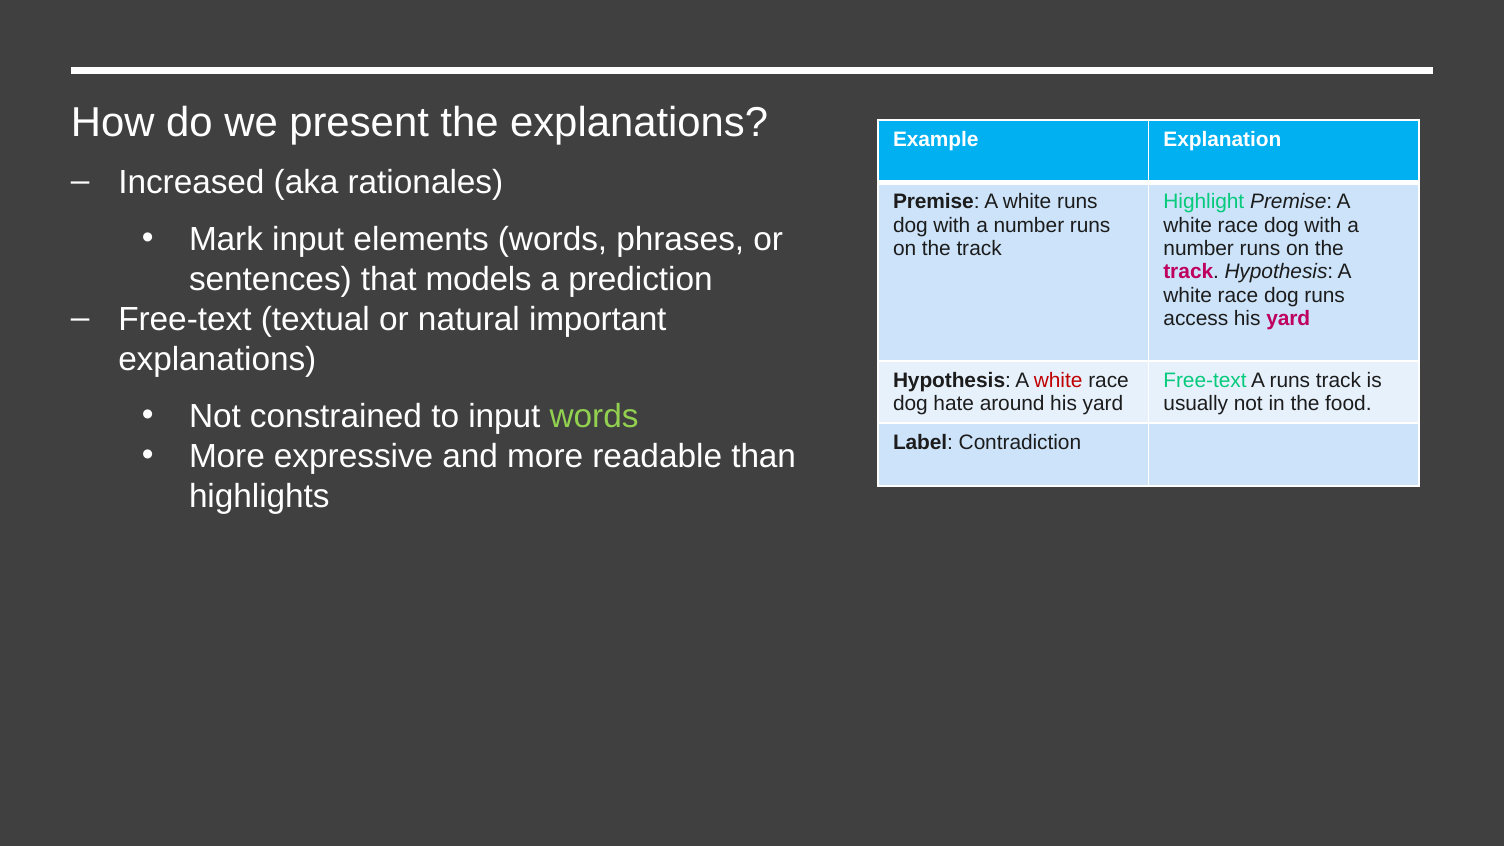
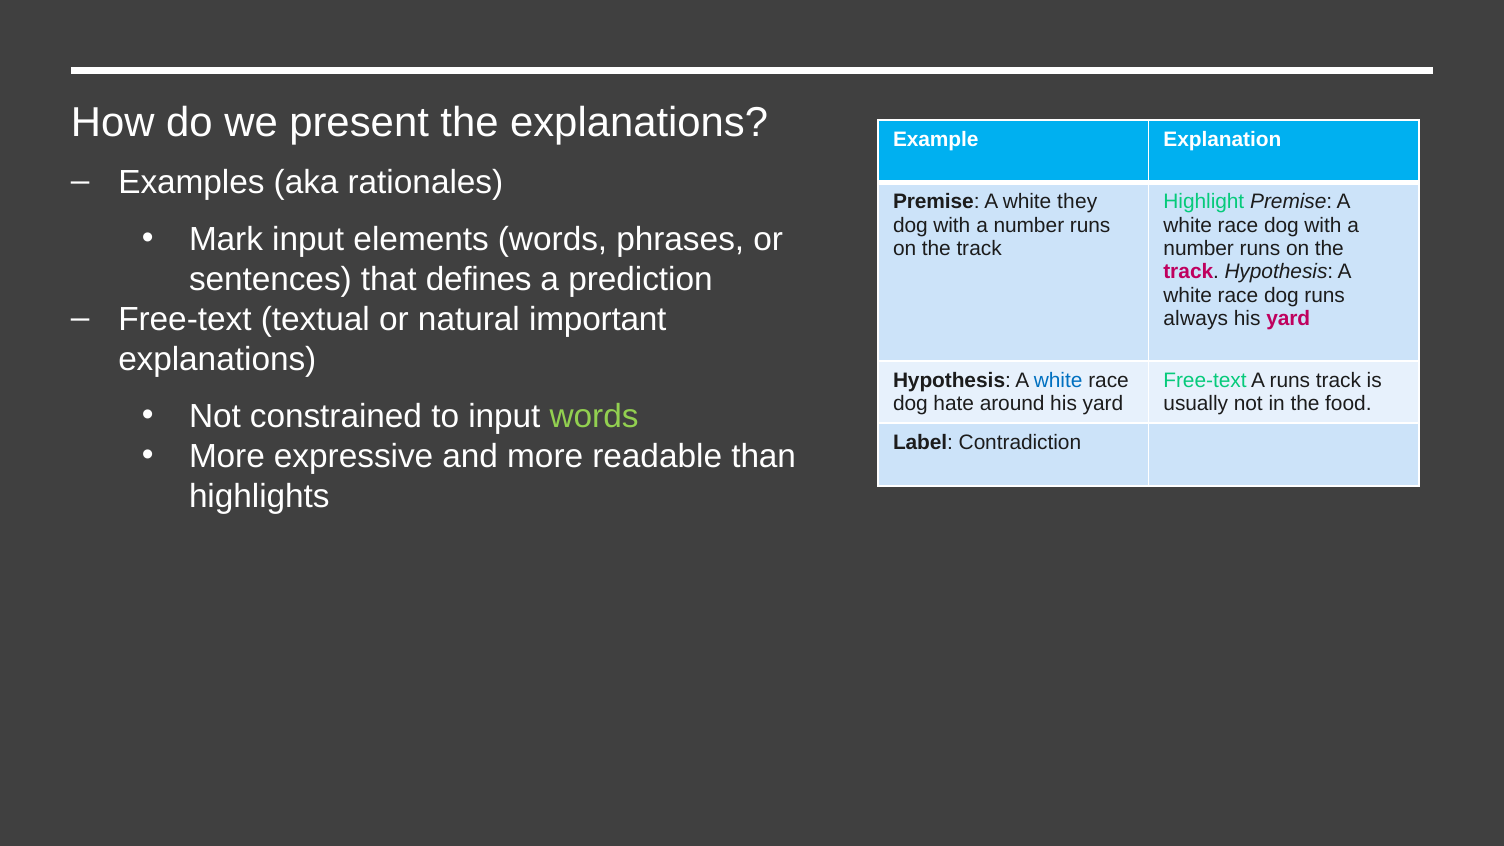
Increased: Increased -> Examples
white runs: runs -> they
models: models -> defines
access: access -> always
white at (1058, 380) colour: red -> blue
